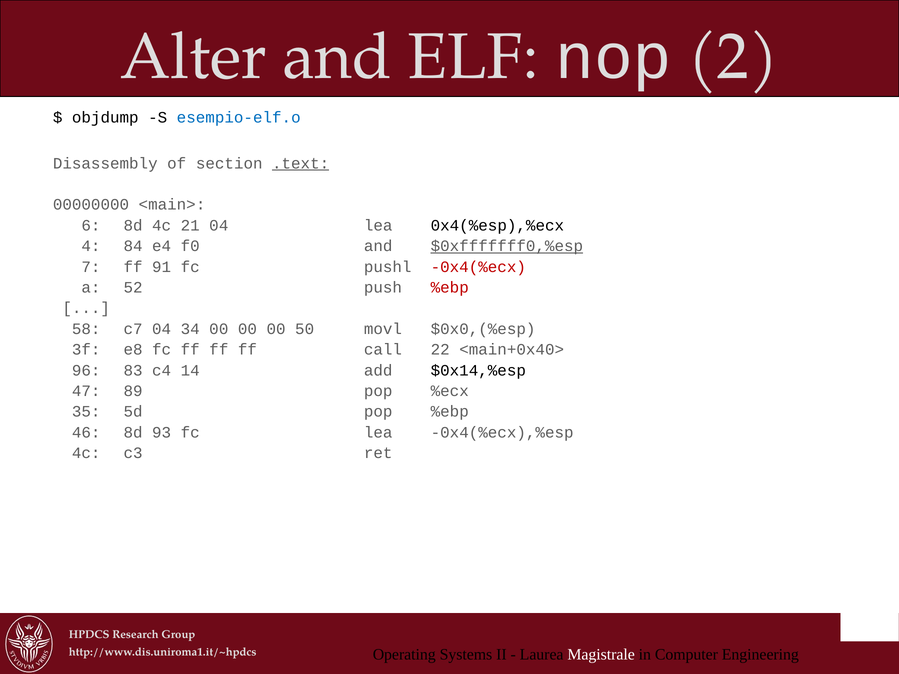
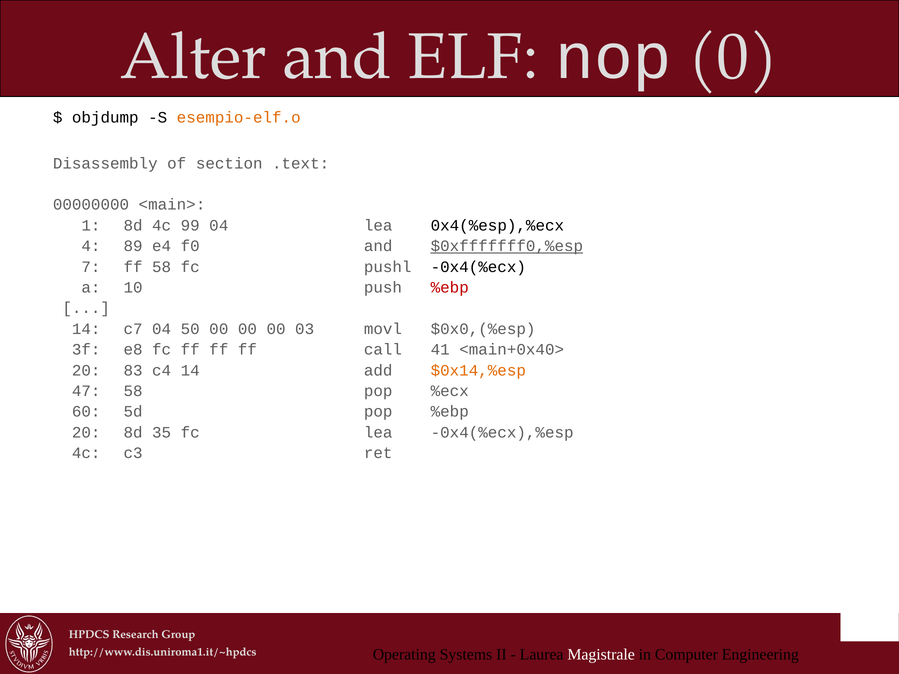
2: 2 -> 0
esempio-elf.o colour: blue -> orange
.text underline: present -> none
6: 6 -> 1
21: 21 -> 99
84: 84 -> 89
ff 91: 91 -> 58
-0x4(%ecx colour: red -> black
52: 52 -> 10
58 at (86, 329): 58 -> 14
34: 34 -> 50
50: 50 -> 03
22: 22 -> 41
96 at (86, 370): 96 -> 20
$0x14,%esp colour: black -> orange
47 89: 89 -> 58
35: 35 -> 60
46 at (86, 433): 46 -> 20
93: 93 -> 35
